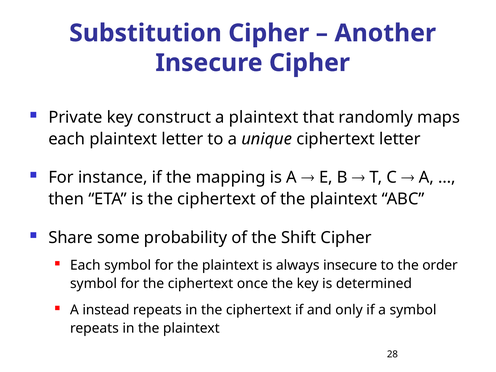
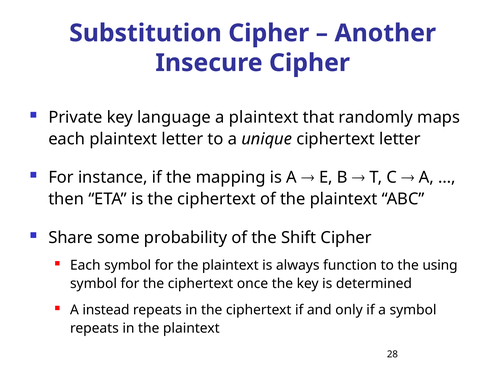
construct: construct -> language
always insecure: insecure -> function
order: order -> using
